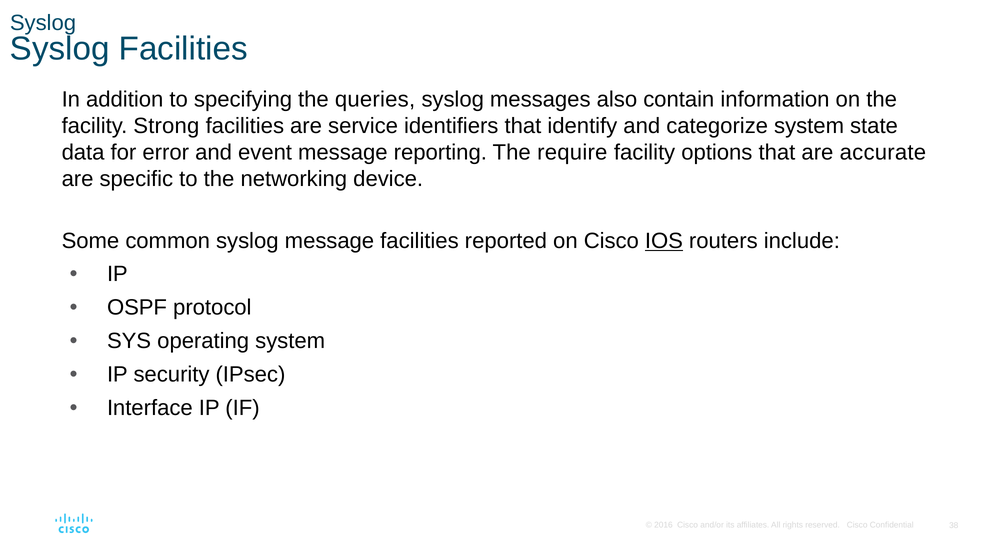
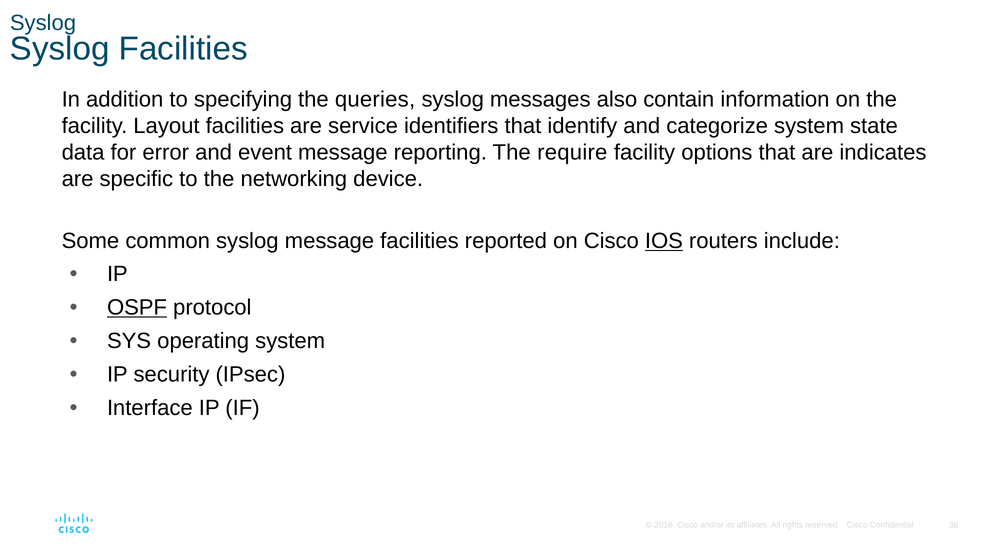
Strong: Strong -> Layout
accurate: accurate -> indicates
OSPF underline: none -> present
